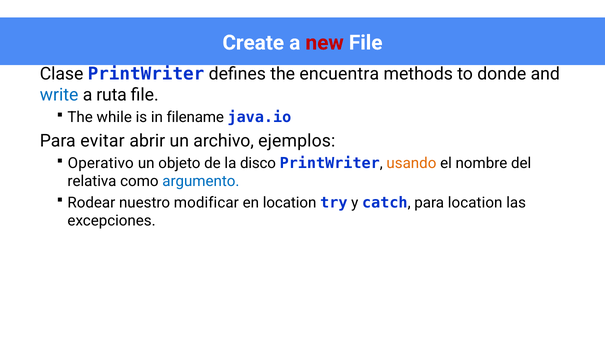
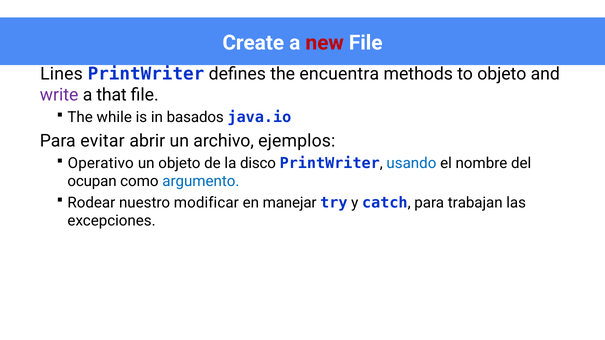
Clase: Clase -> Lines
to donde: donde -> objeto
write colour: blue -> purple
ruta: ruta -> that
filename: filename -> basados
usando colour: orange -> blue
relativa: relativa -> ocupan
en location: location -> manejar
para location: location -> trabajan
